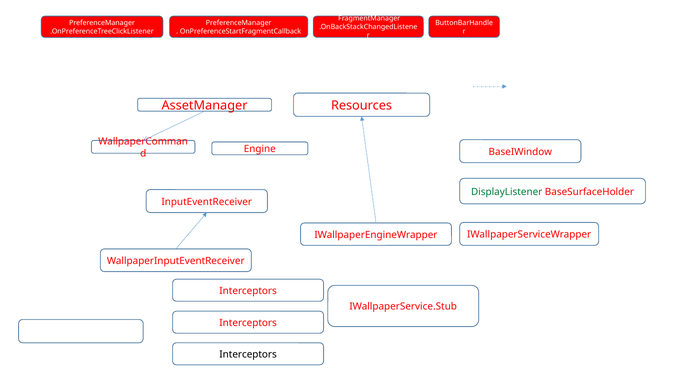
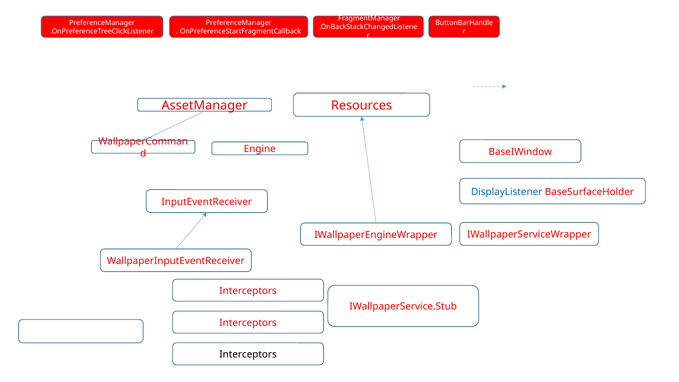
DisplayListener colour: green -> blue
